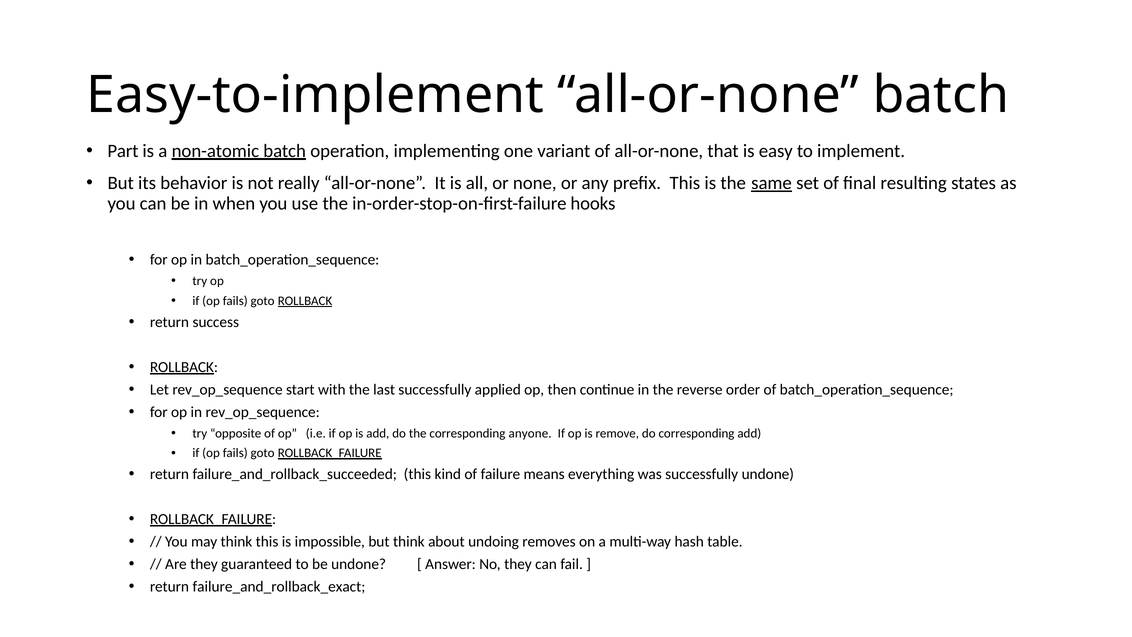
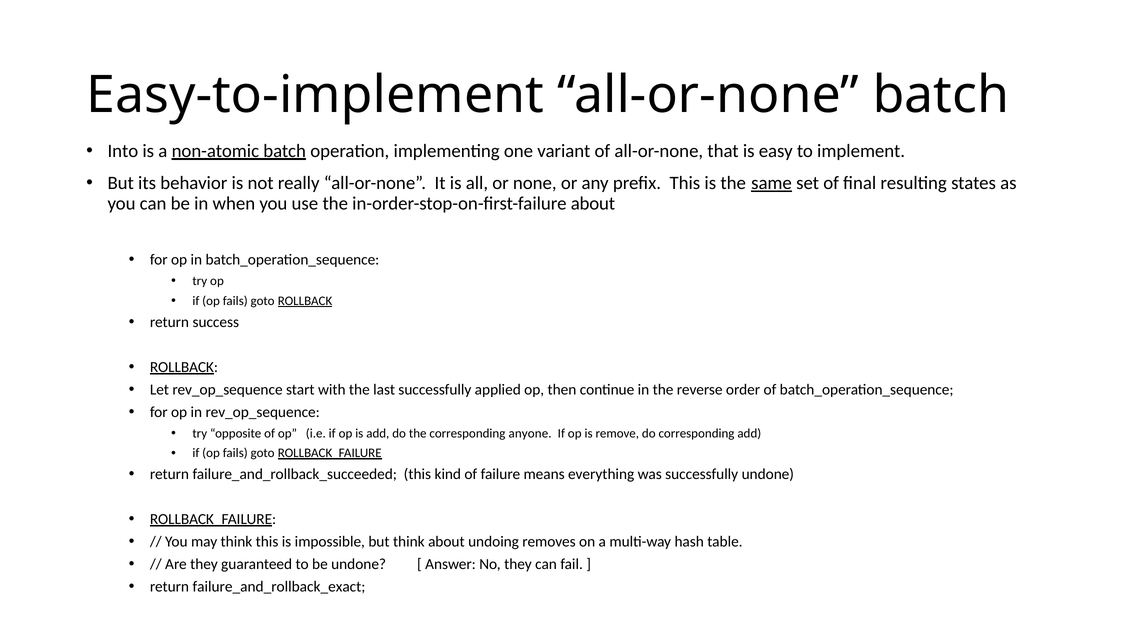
Part: Part -> Into
in-order-stop-on-first-failure hooks: hooks -> about
